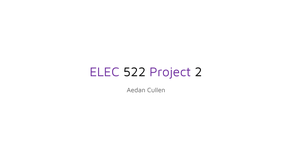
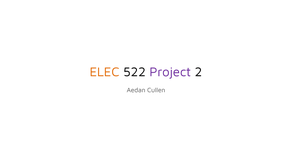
ELEC colour: purple -> orange
